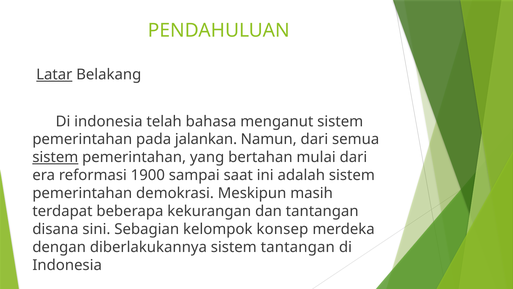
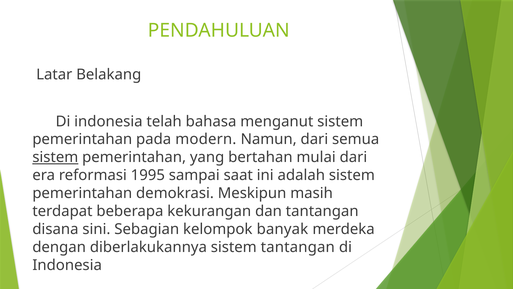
Latar underline: present -> none
jalankan: jalankan -> modern
1900: 1900 -> 1995
konsep: konsep -> banyak
